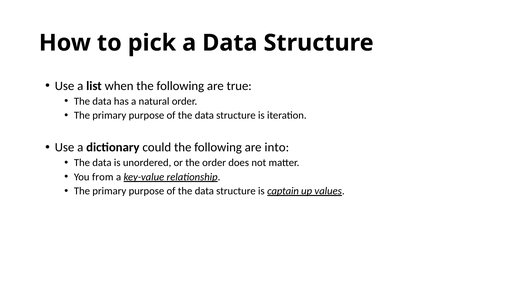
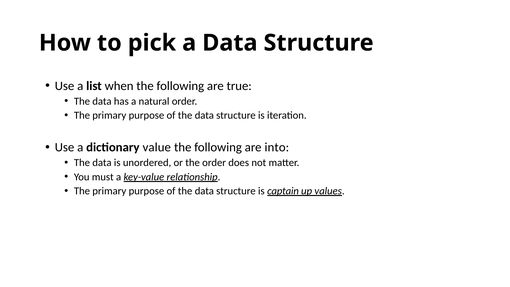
could: could -> value
from: from -> must
